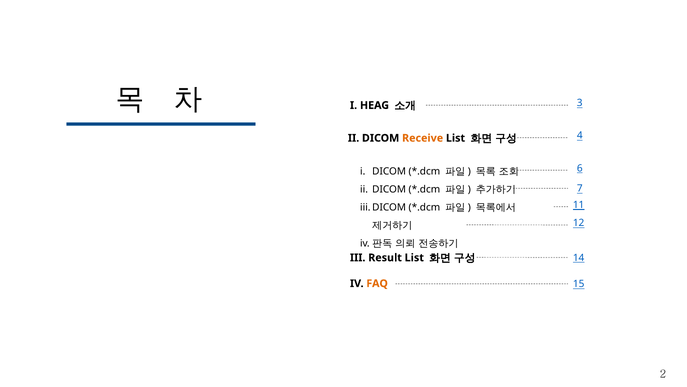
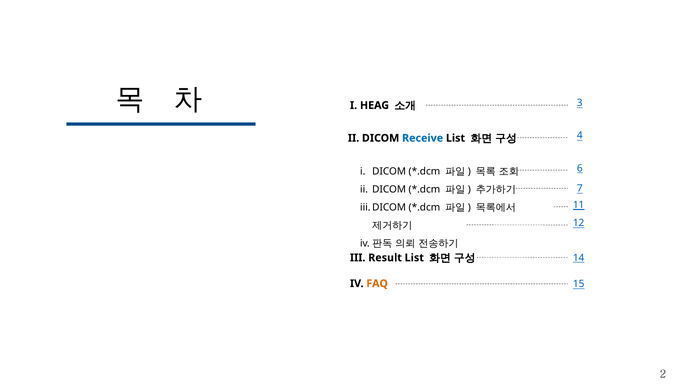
Receive colour: orange -> blue
